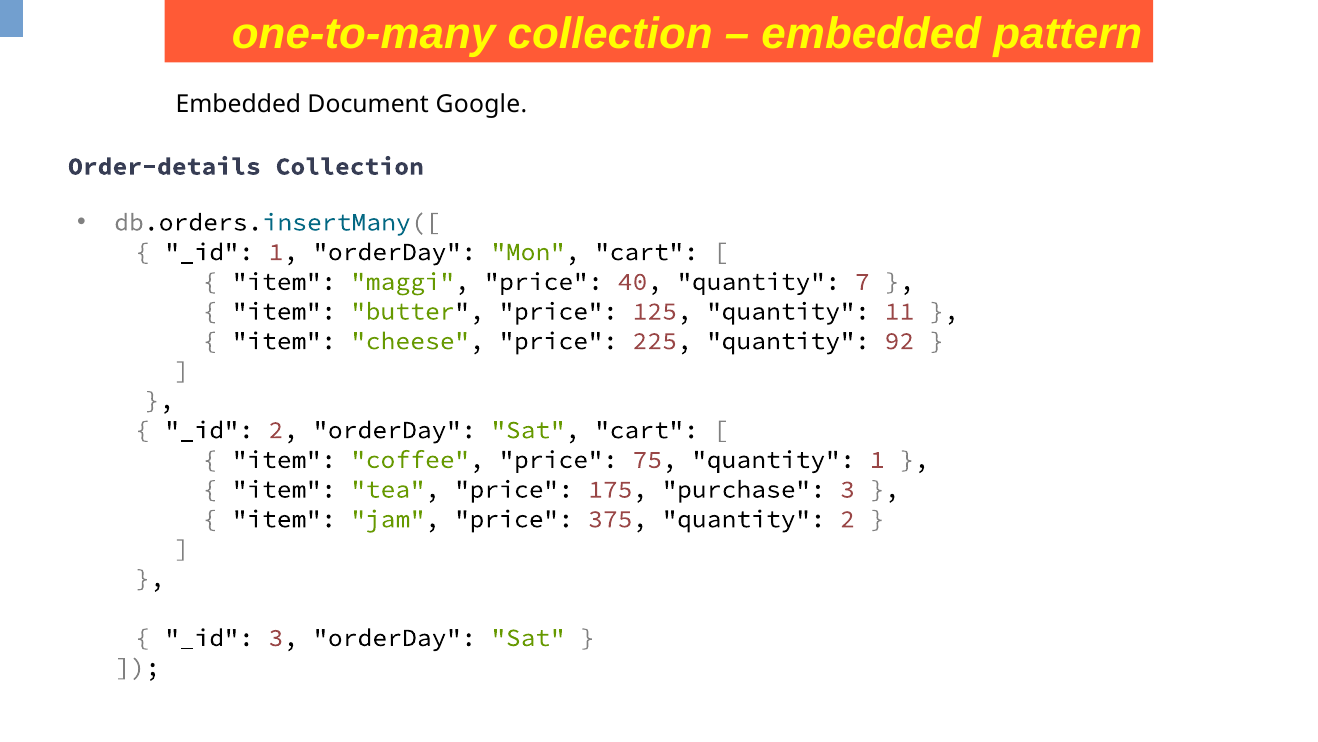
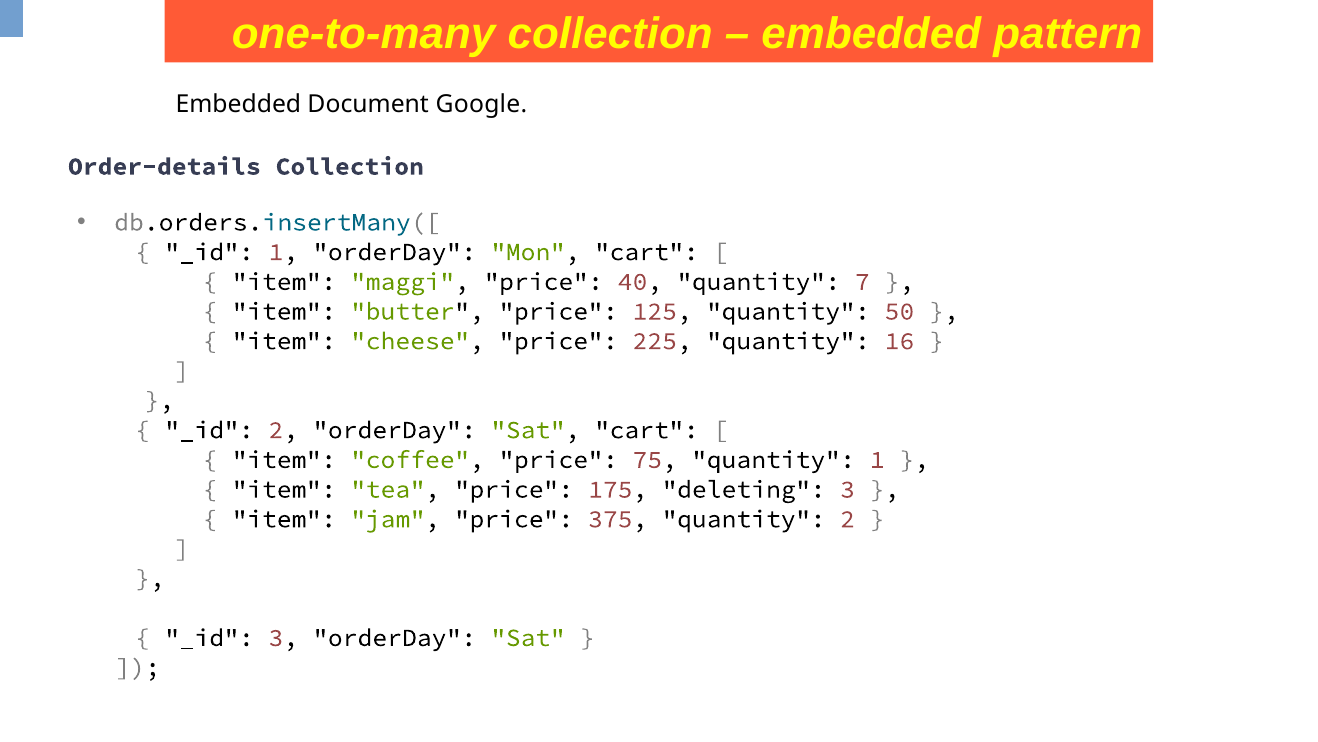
11: 11 -> 50
92: 92 -> 16
purchase: purchase -> deleting
